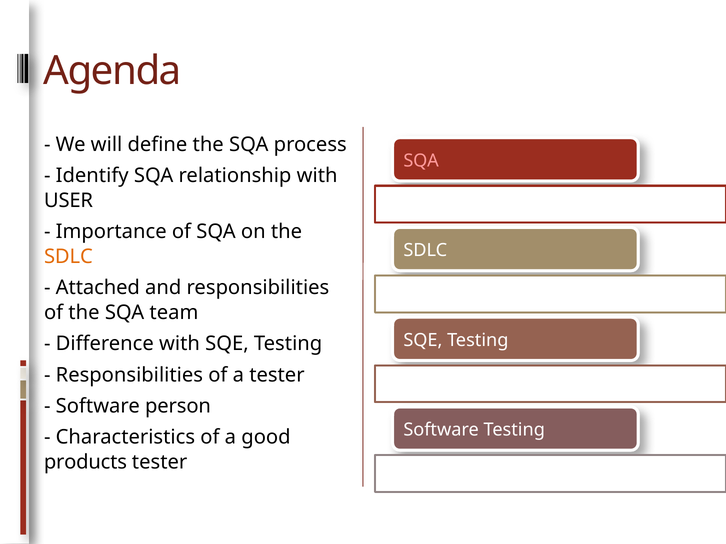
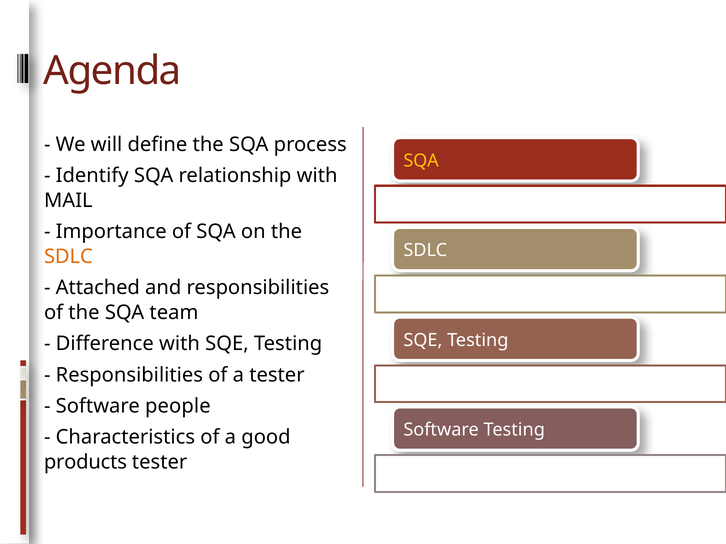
SQA at (421, 161) colour: pink -> yellow
USER: USER -> MAIL
person: person -> people
